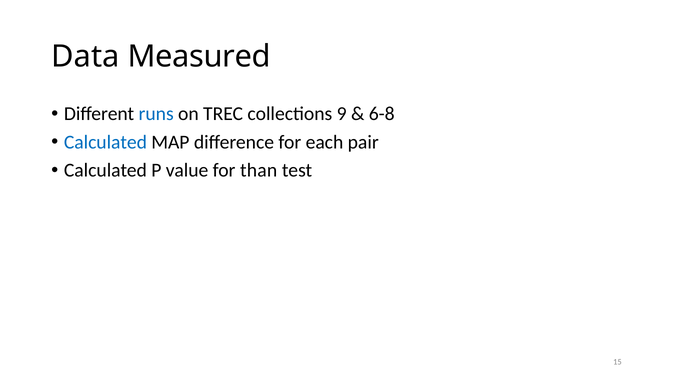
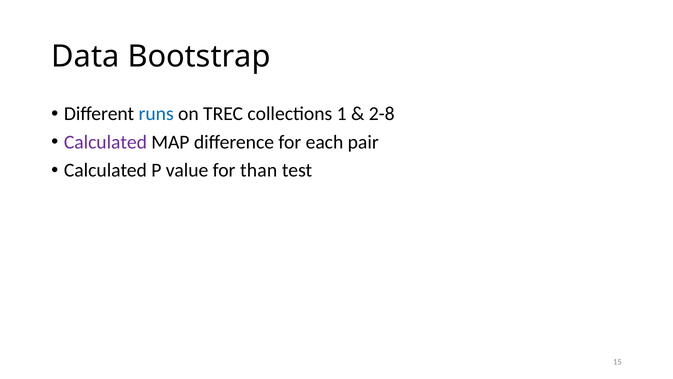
Measured: Measured -> Bootstrap
9: 9 -> 1
6-8: 6-8 -> 2-8
Calculated at (105, 142) colour: blue -> purple
